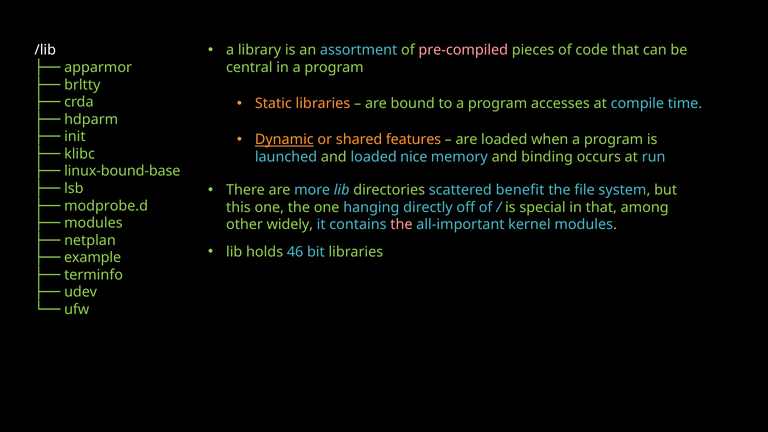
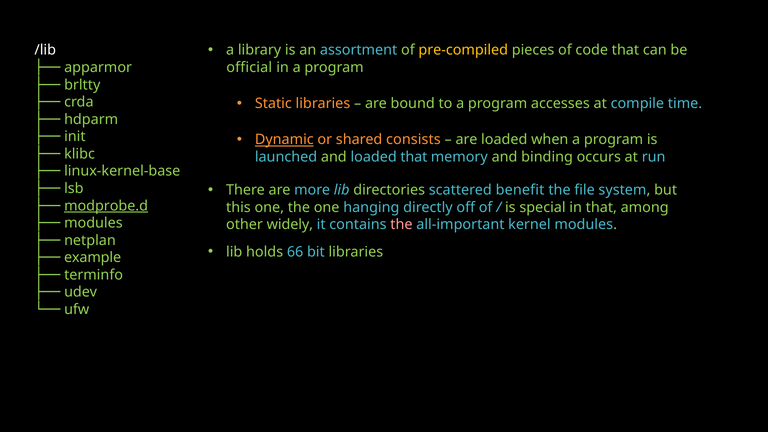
pre-compiled colour: pink -> yellow
central: central -> official
features: features -> consists
loaded nice: nice -> that
linux-bound-base: linux-bound-base -> linux-kernel-base
modprobe.d underline: none -> present
46: 46 -> 66
